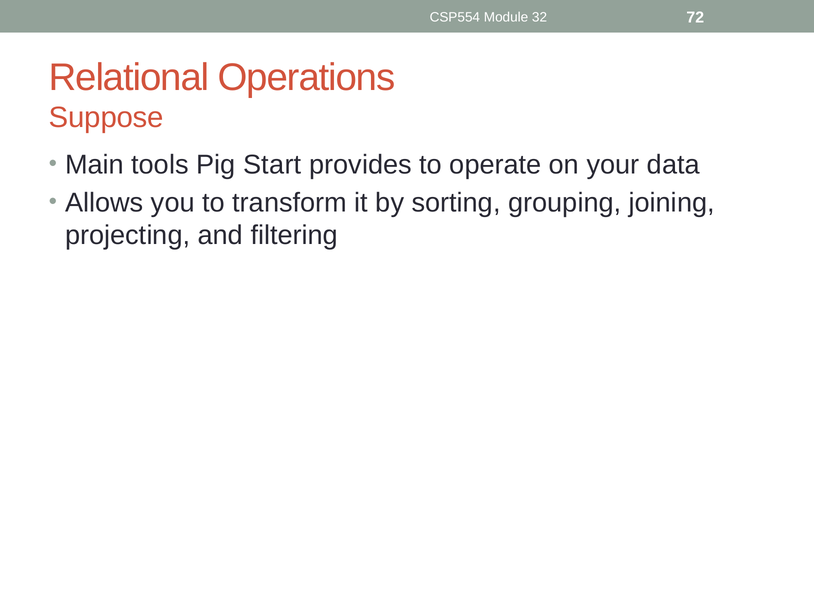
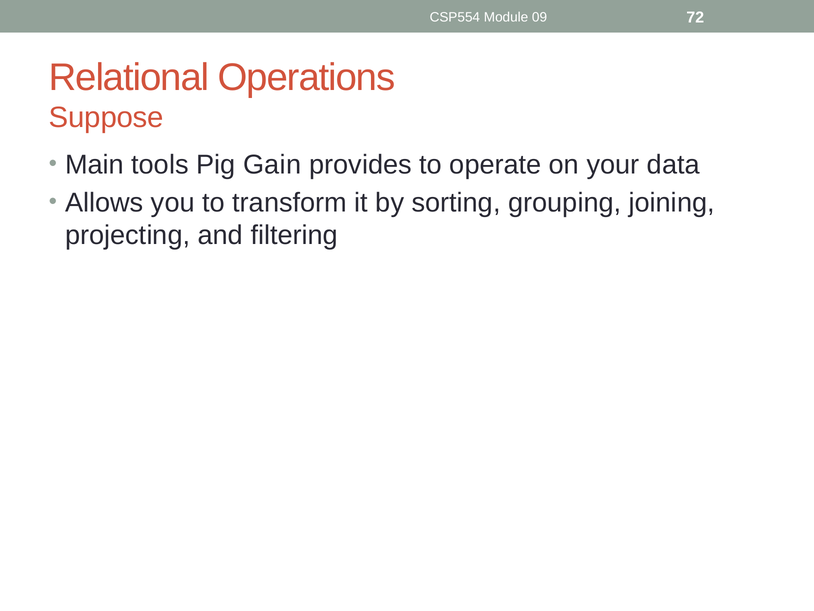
32: 32 -> 09
Start: Start -> Gain
